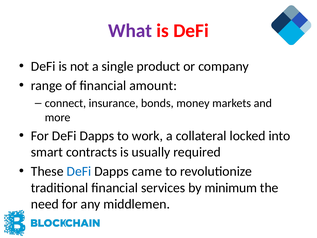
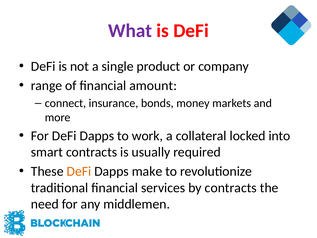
DeFi at (79, 171) colour: blue -> orange
came: came -> make
by minimum: minimum -> contracts
